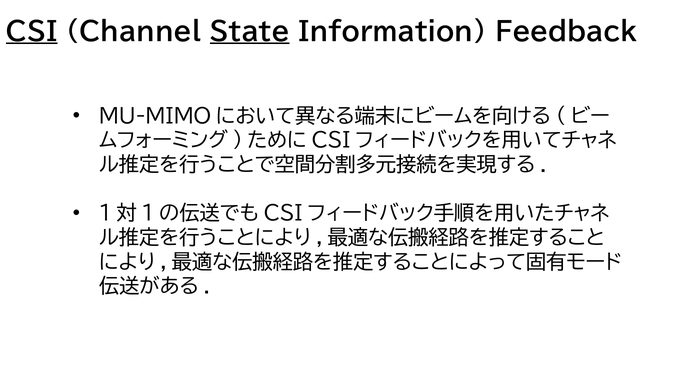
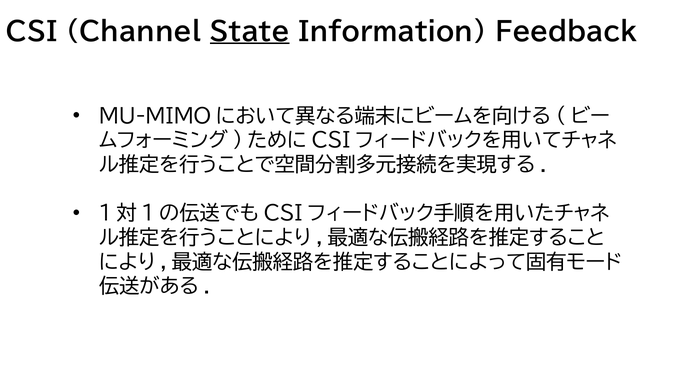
CSI underline: present -> none
